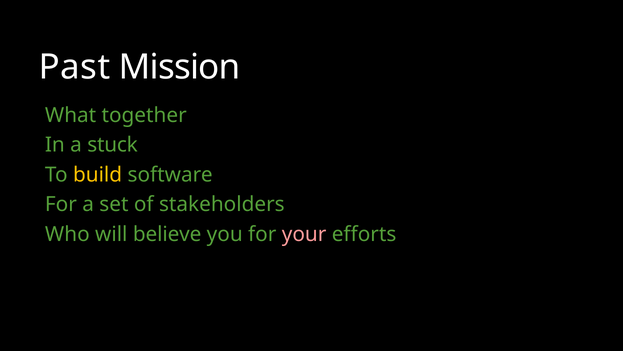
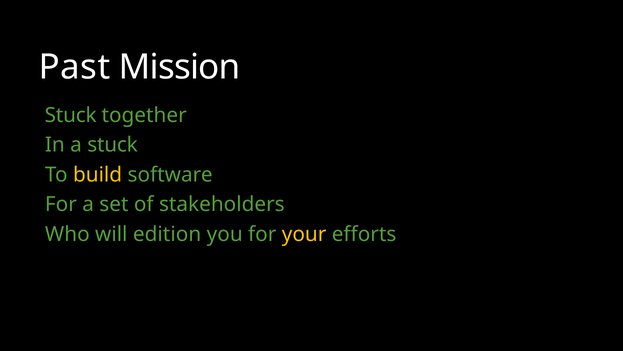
What at (71, 115): What -> Stuck
believe: believe -> edition
your colour: pink -> yellow
